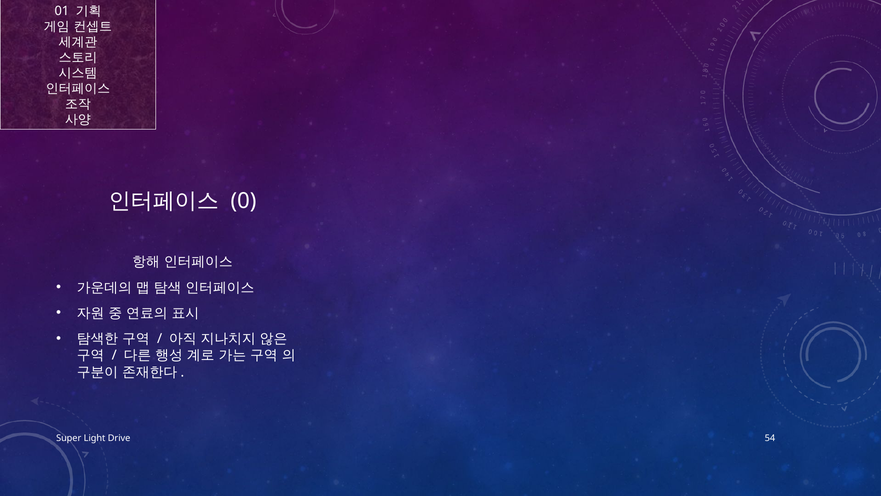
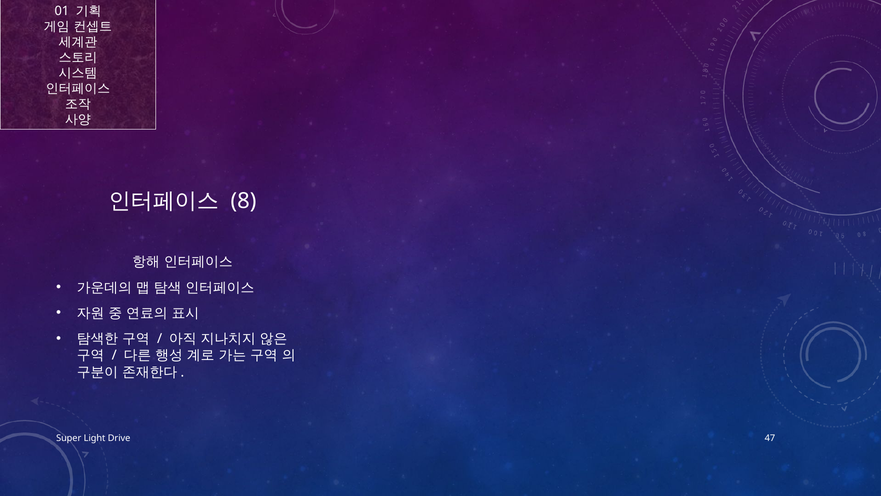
0: 0 -> 8
54: 54 -> 47
